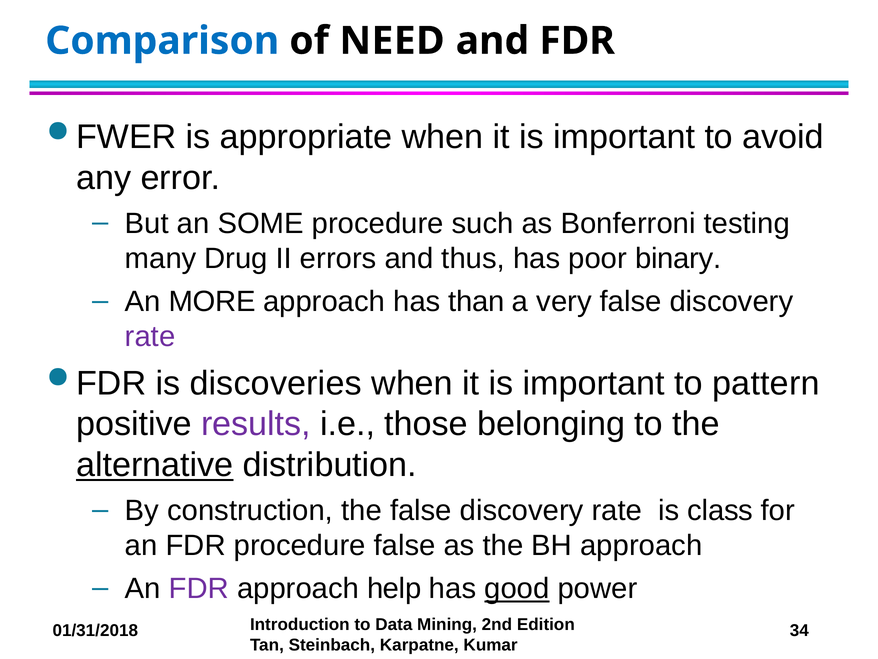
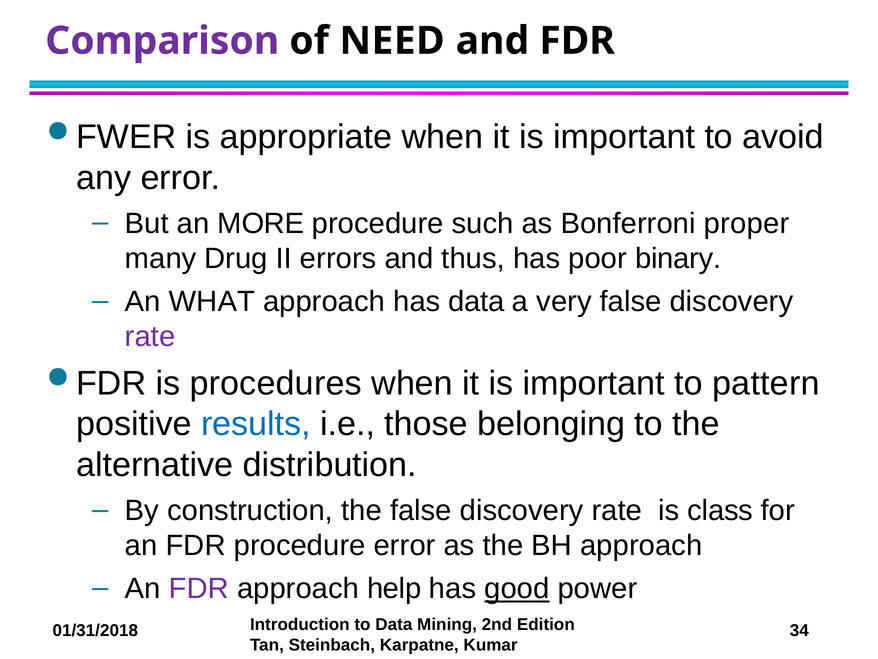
Comparison colour: blue -> purple
SOME: SOME -> MORE
testing: testing -> proper
MORE: MORE -> WHAT
has than: than -> data
discoveries: discoveries -> procedures
results colour: purple -> blue
alternative underline: present -> none
procedure false: false -> error
